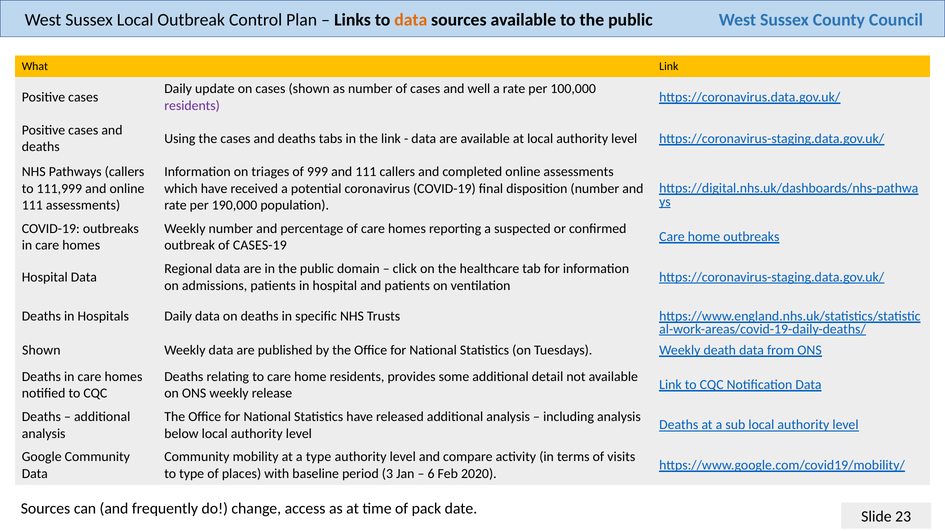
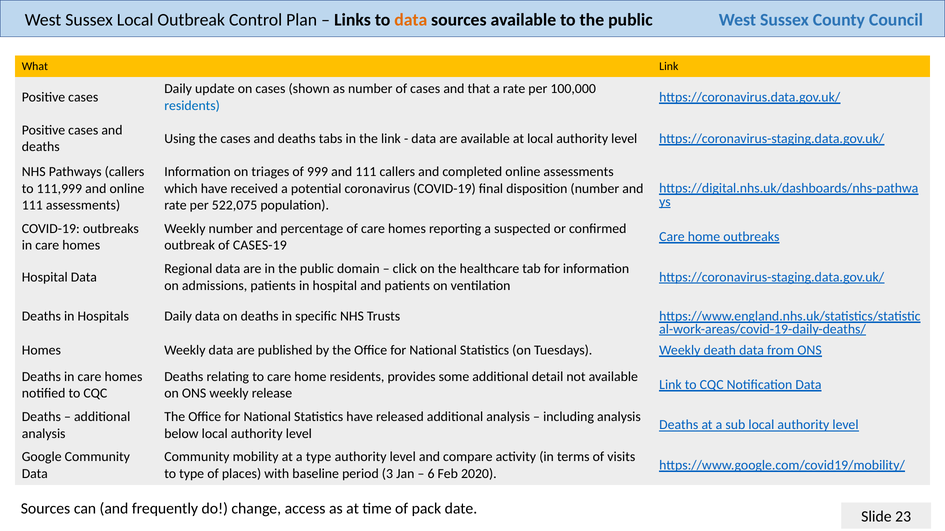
well: well -> that
residents at (192, 106) colour: purple -> blue
190,000: 190,000 -> 522,075
Shown at (41, 350): Shown -> Homes
